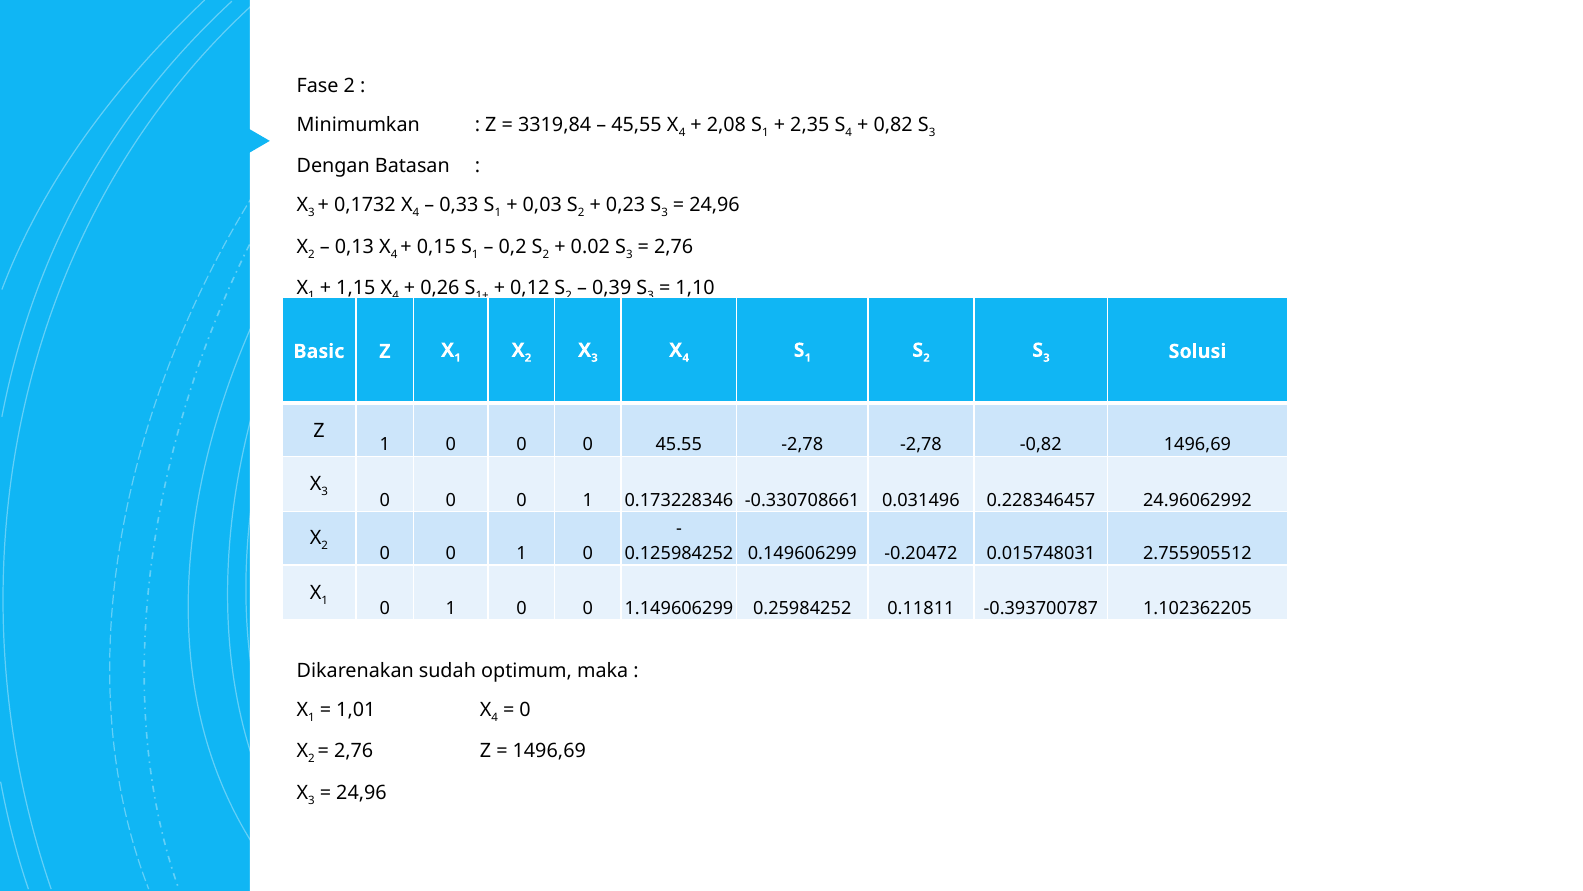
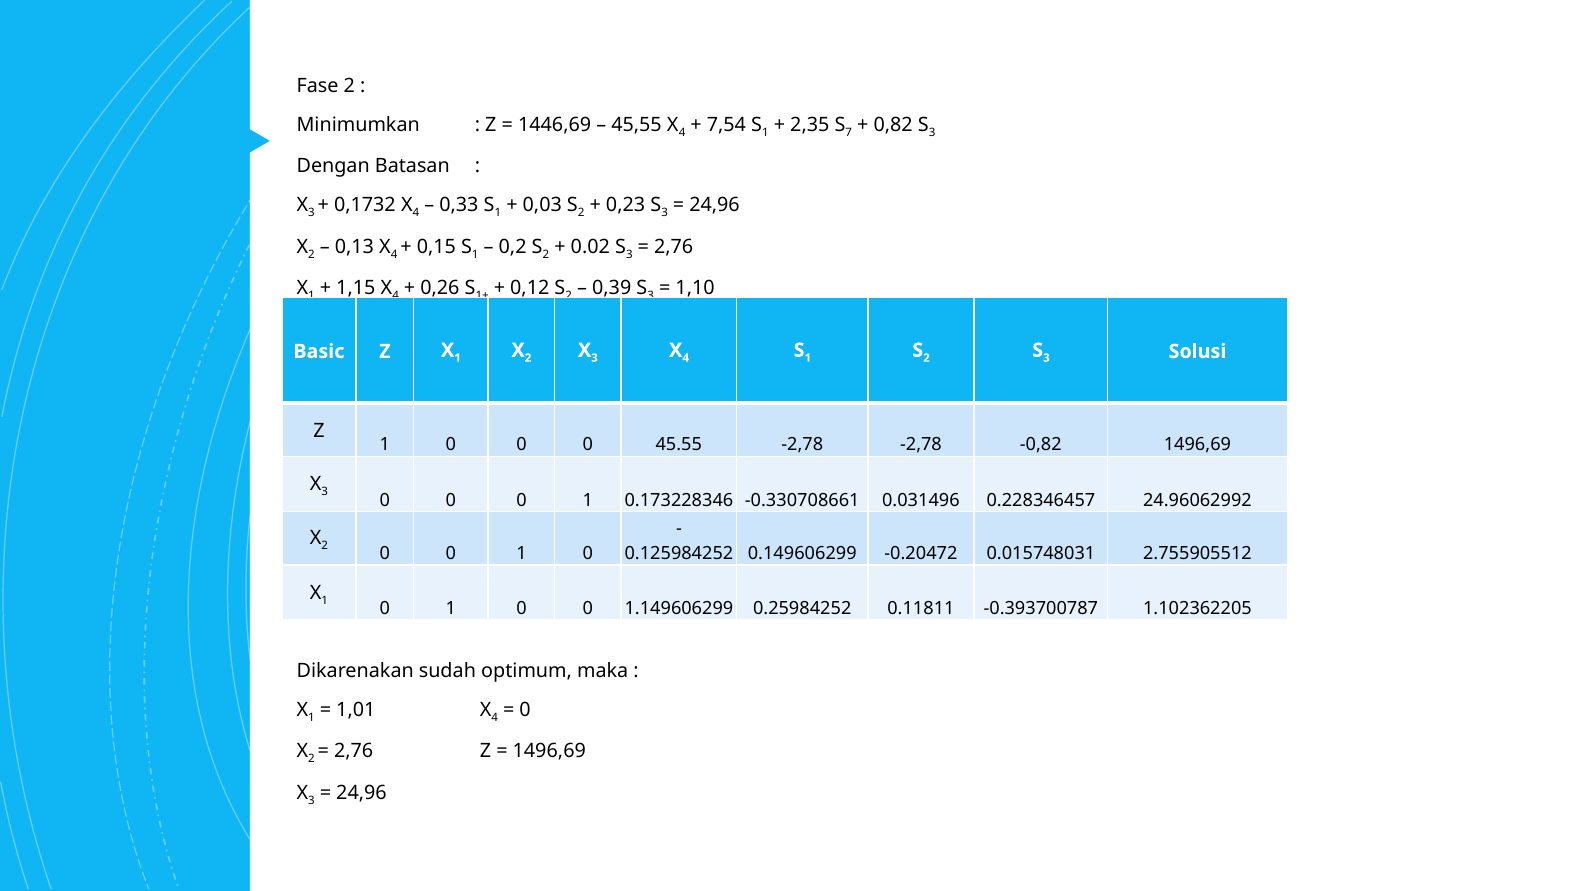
3319,84: 3319,84 -> 1446,69
2,08: 2,08 -> 7,54
4 at (849, 132): 4 -> 7
